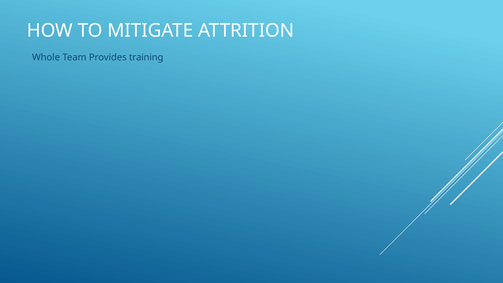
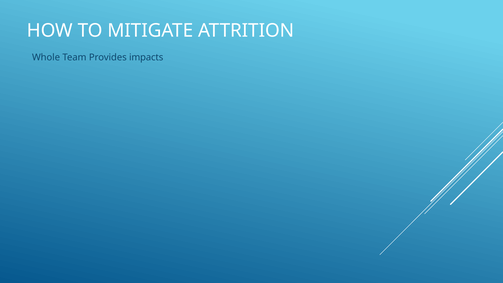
training: training -> impacts
